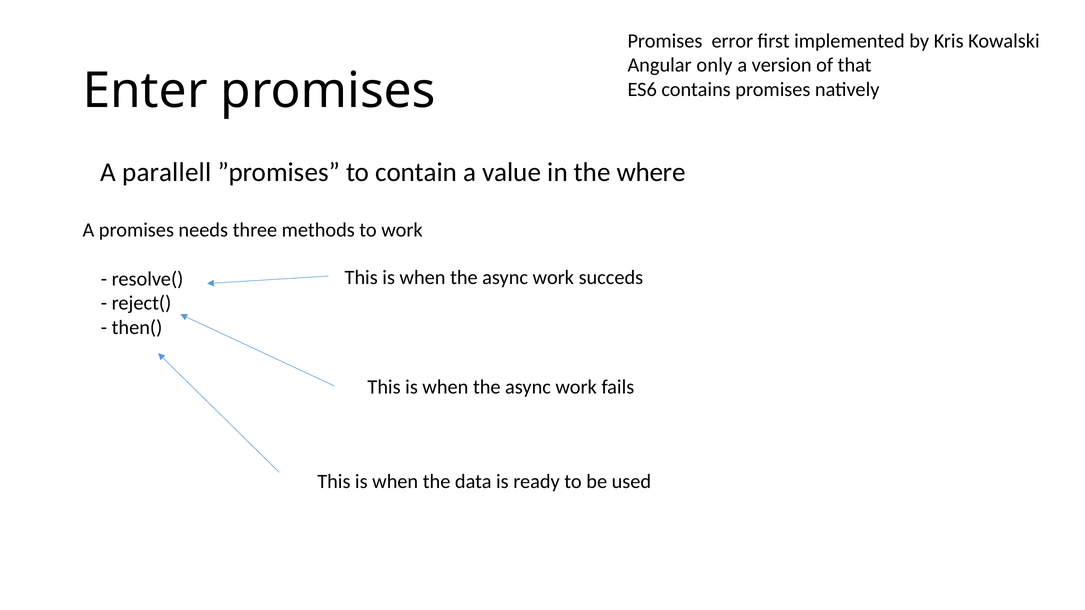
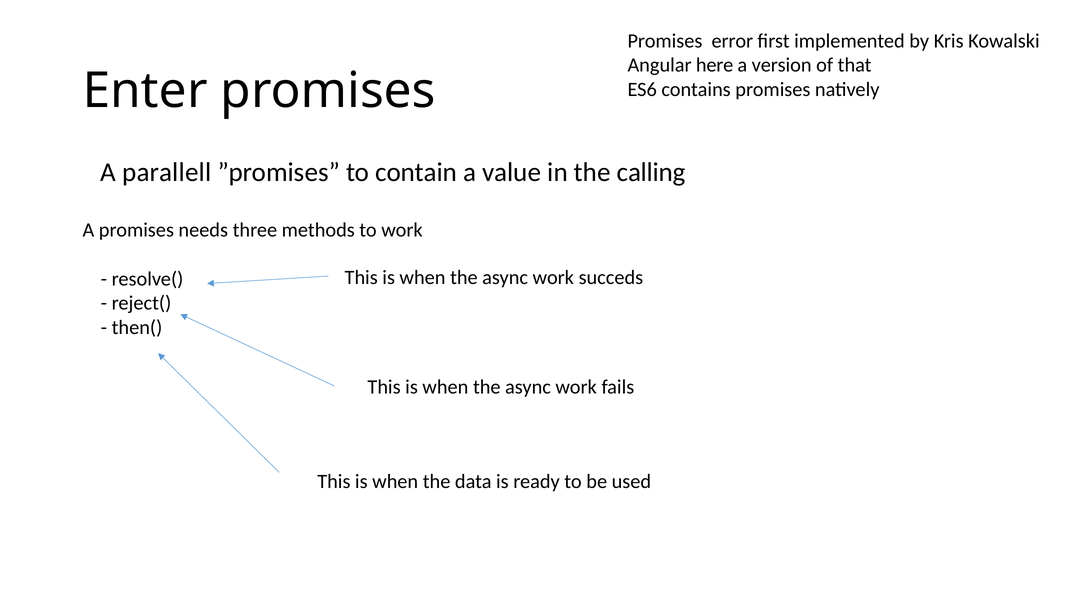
only: only -> here
where: where -> calling
